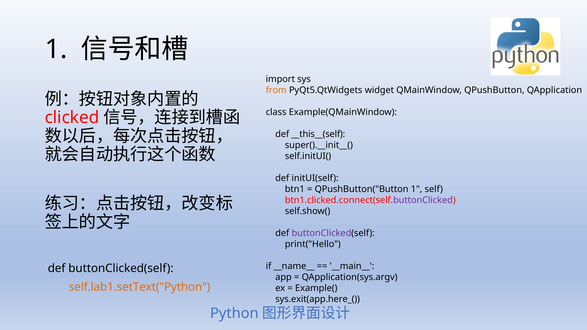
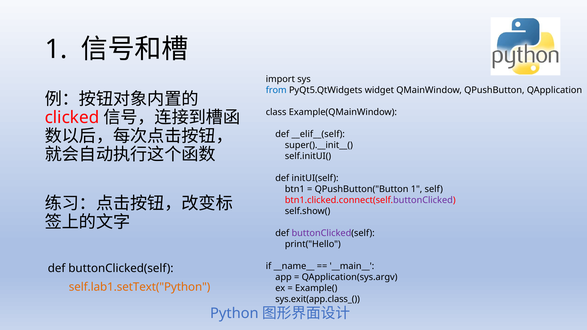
from colour: orange -> blue
__this__(self: __this__(self -> __elif__(self
sys.exit(app.here_(: sys.exit(app.here_( -> sys.exit(app.class_(
